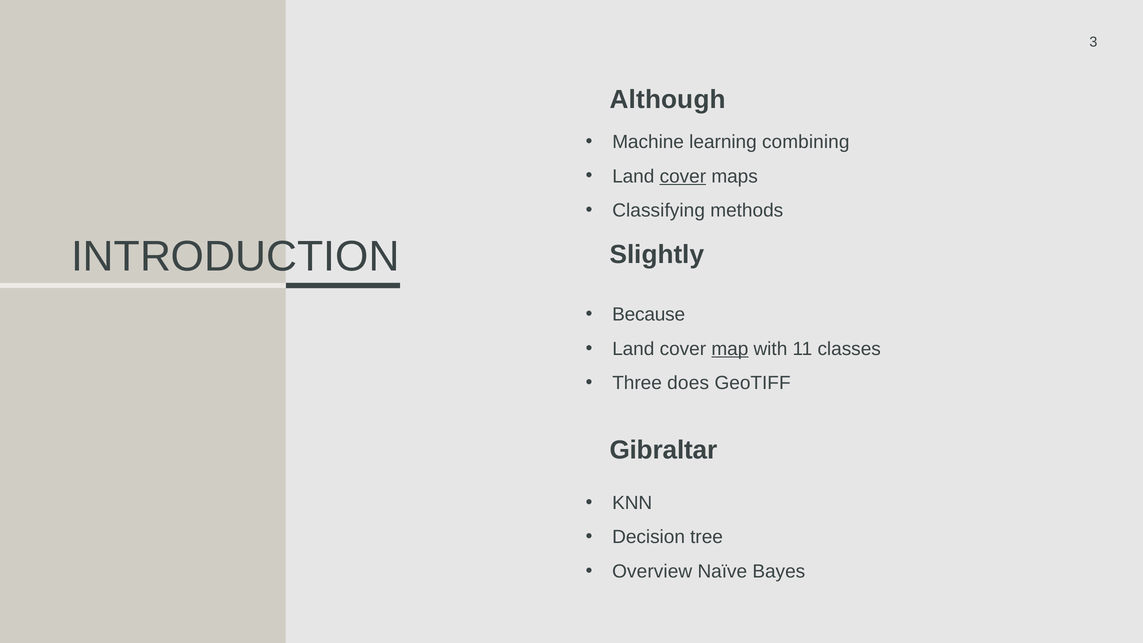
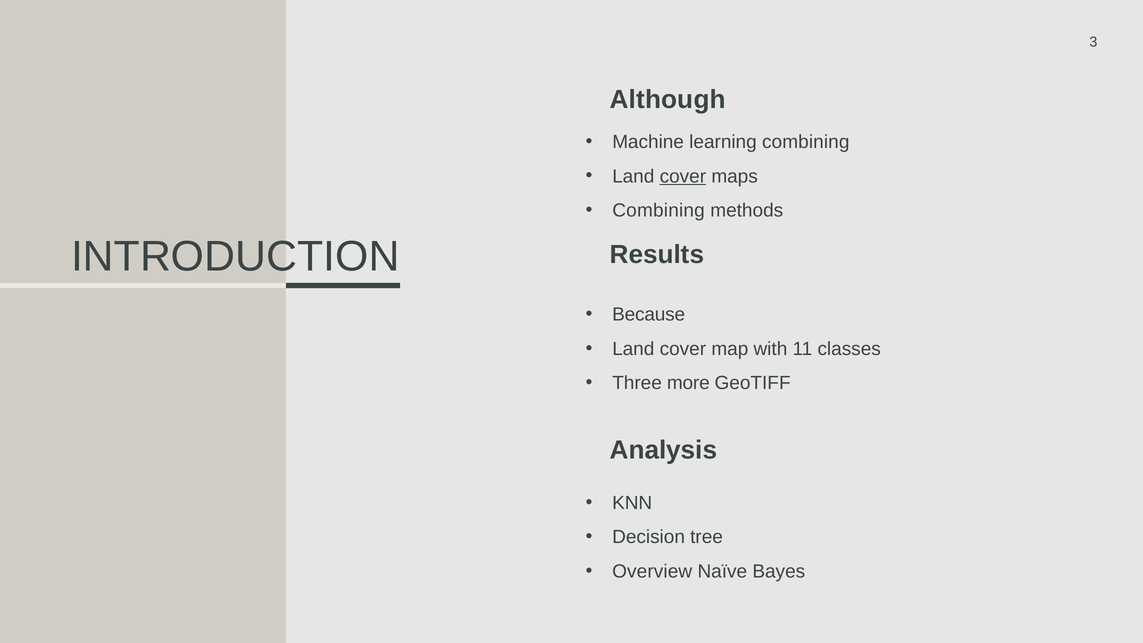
Classifying at (659, 210): Classifying -> Combining
Slightly: Slightly -> Results
map underline: present -> none
does: does -> more
Gibraltar: Gibraltar -> Analysis
